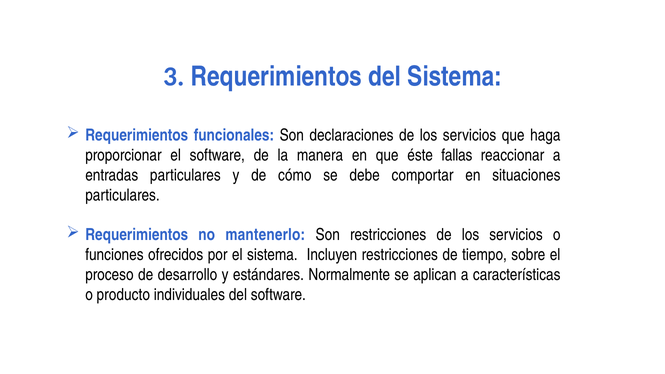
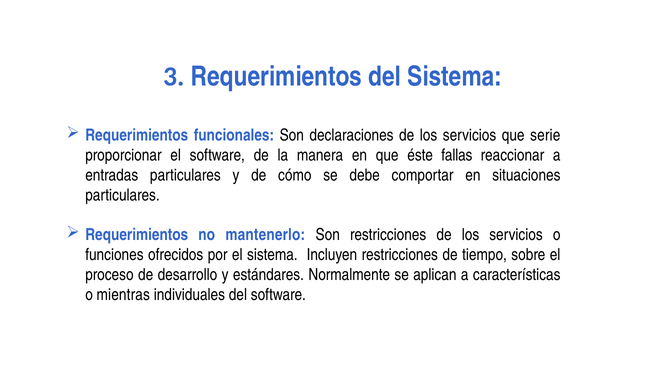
haga: haga -> serie
producto: producto -> mientras
